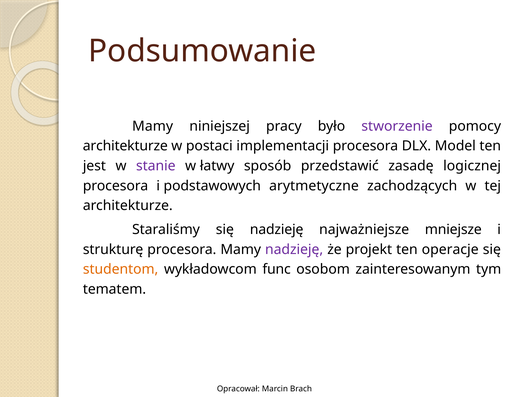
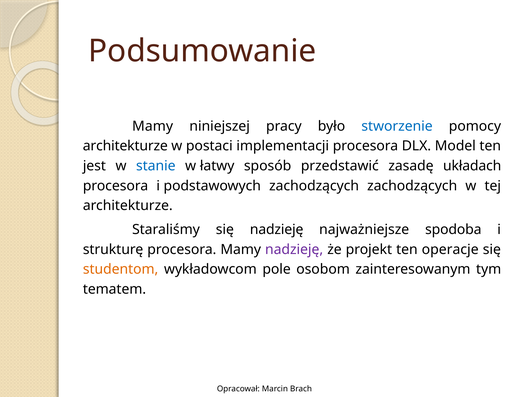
stworzenie colour: purple -> blue
stanie colour: purple -> blue
logicznej: logicznej -> układach
podstawowych arytmetyczne: arytmetyczne -> zachodzących
mniejsze: mniejsze -> spodoba
func: func -> pole
